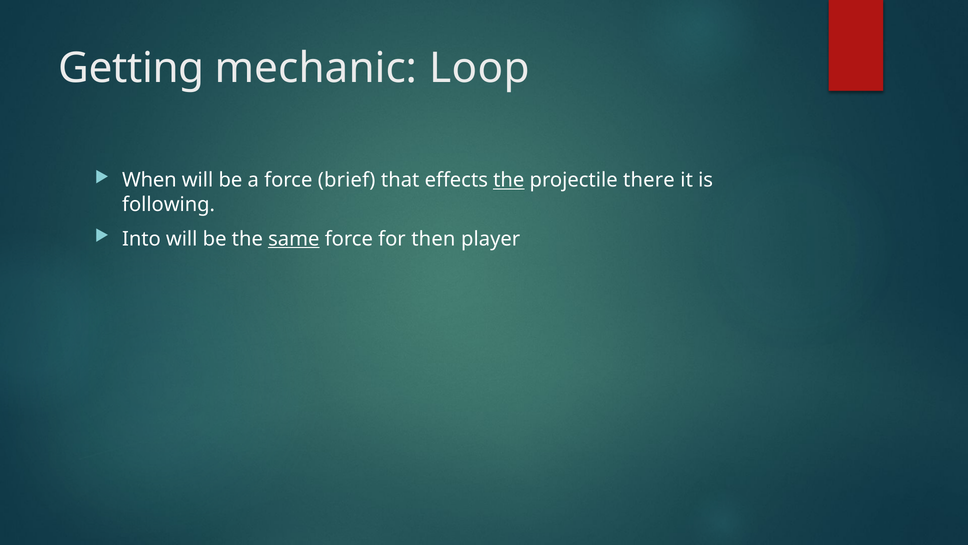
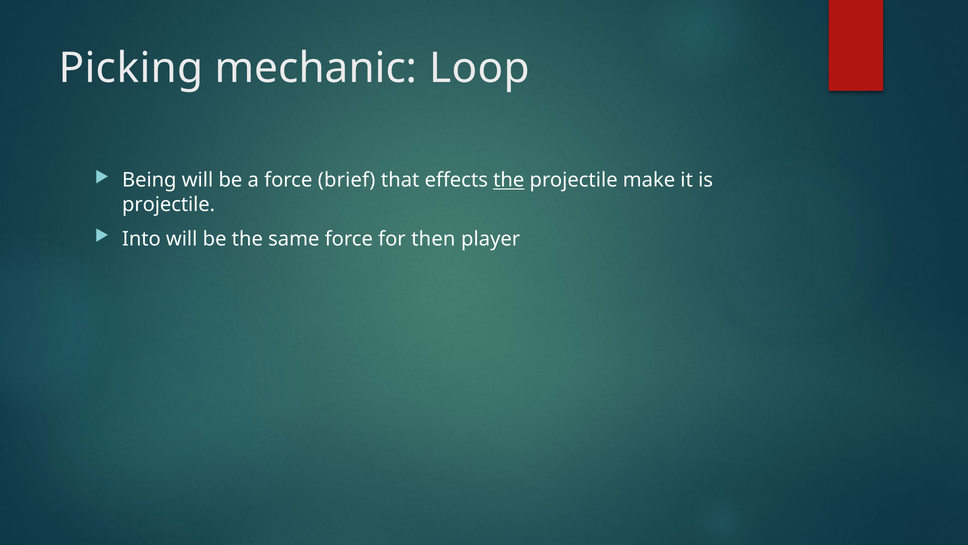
Getting: Getting -> Picking
When: When -> Being
there: there -> make
following at (169, 204): following -> projectile
same underline: present -> none
